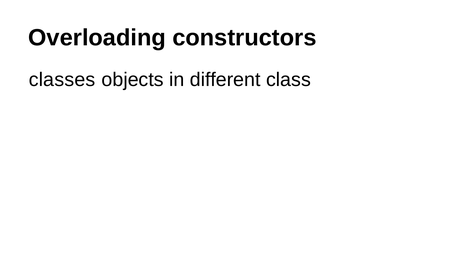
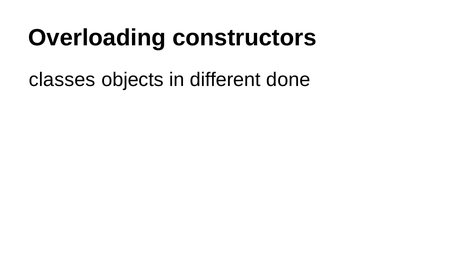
class: class -> done
